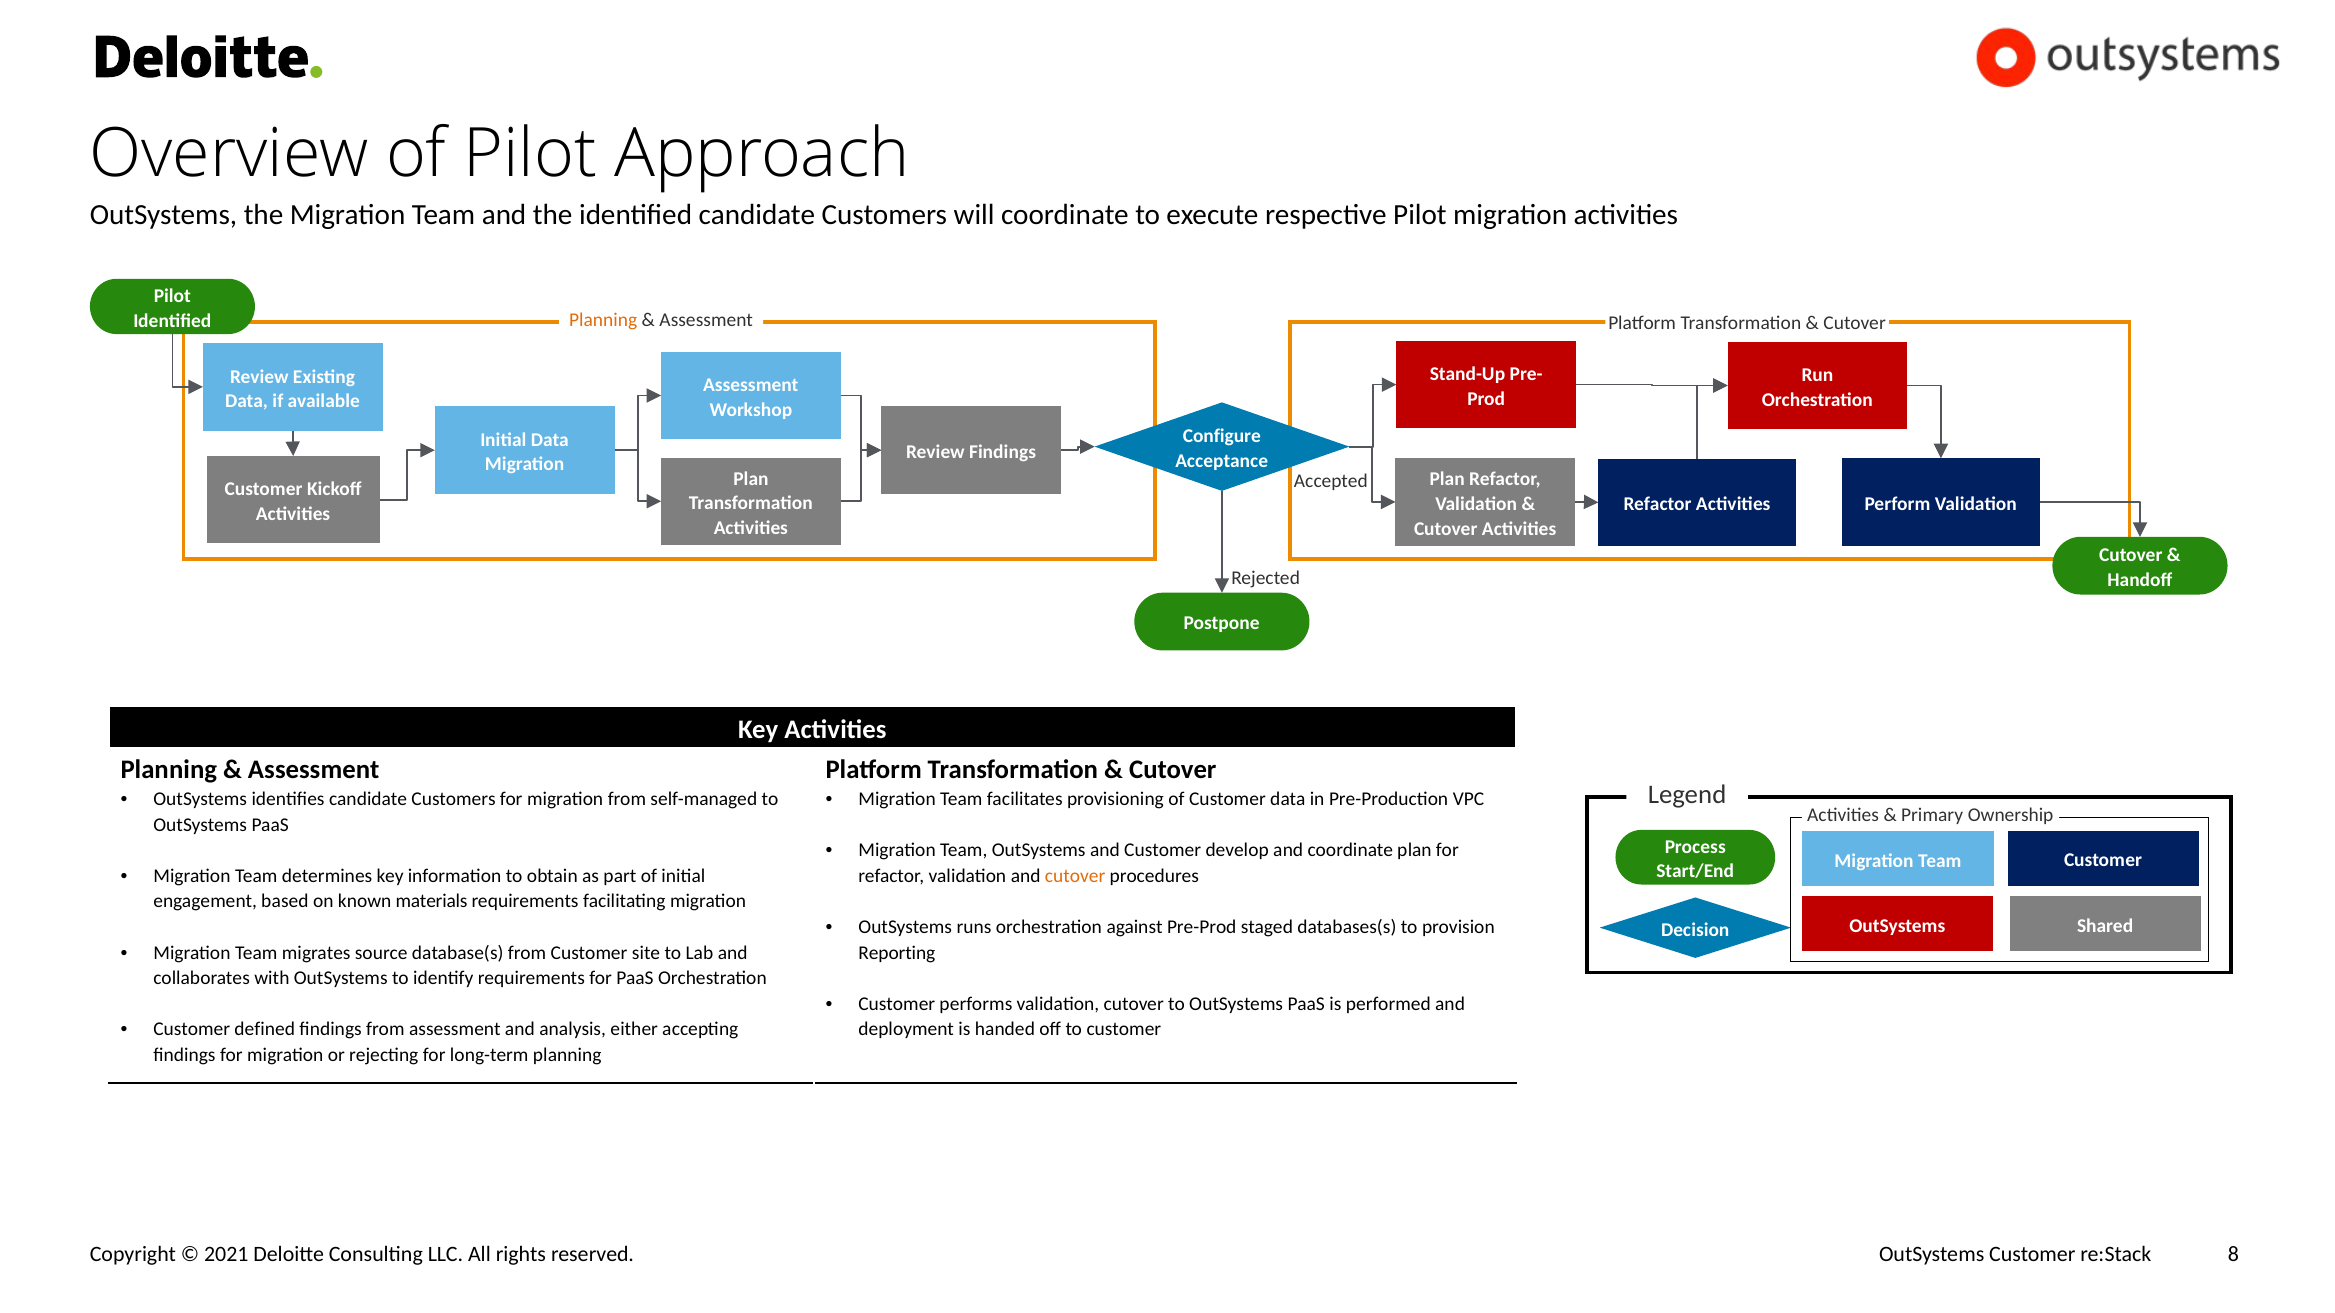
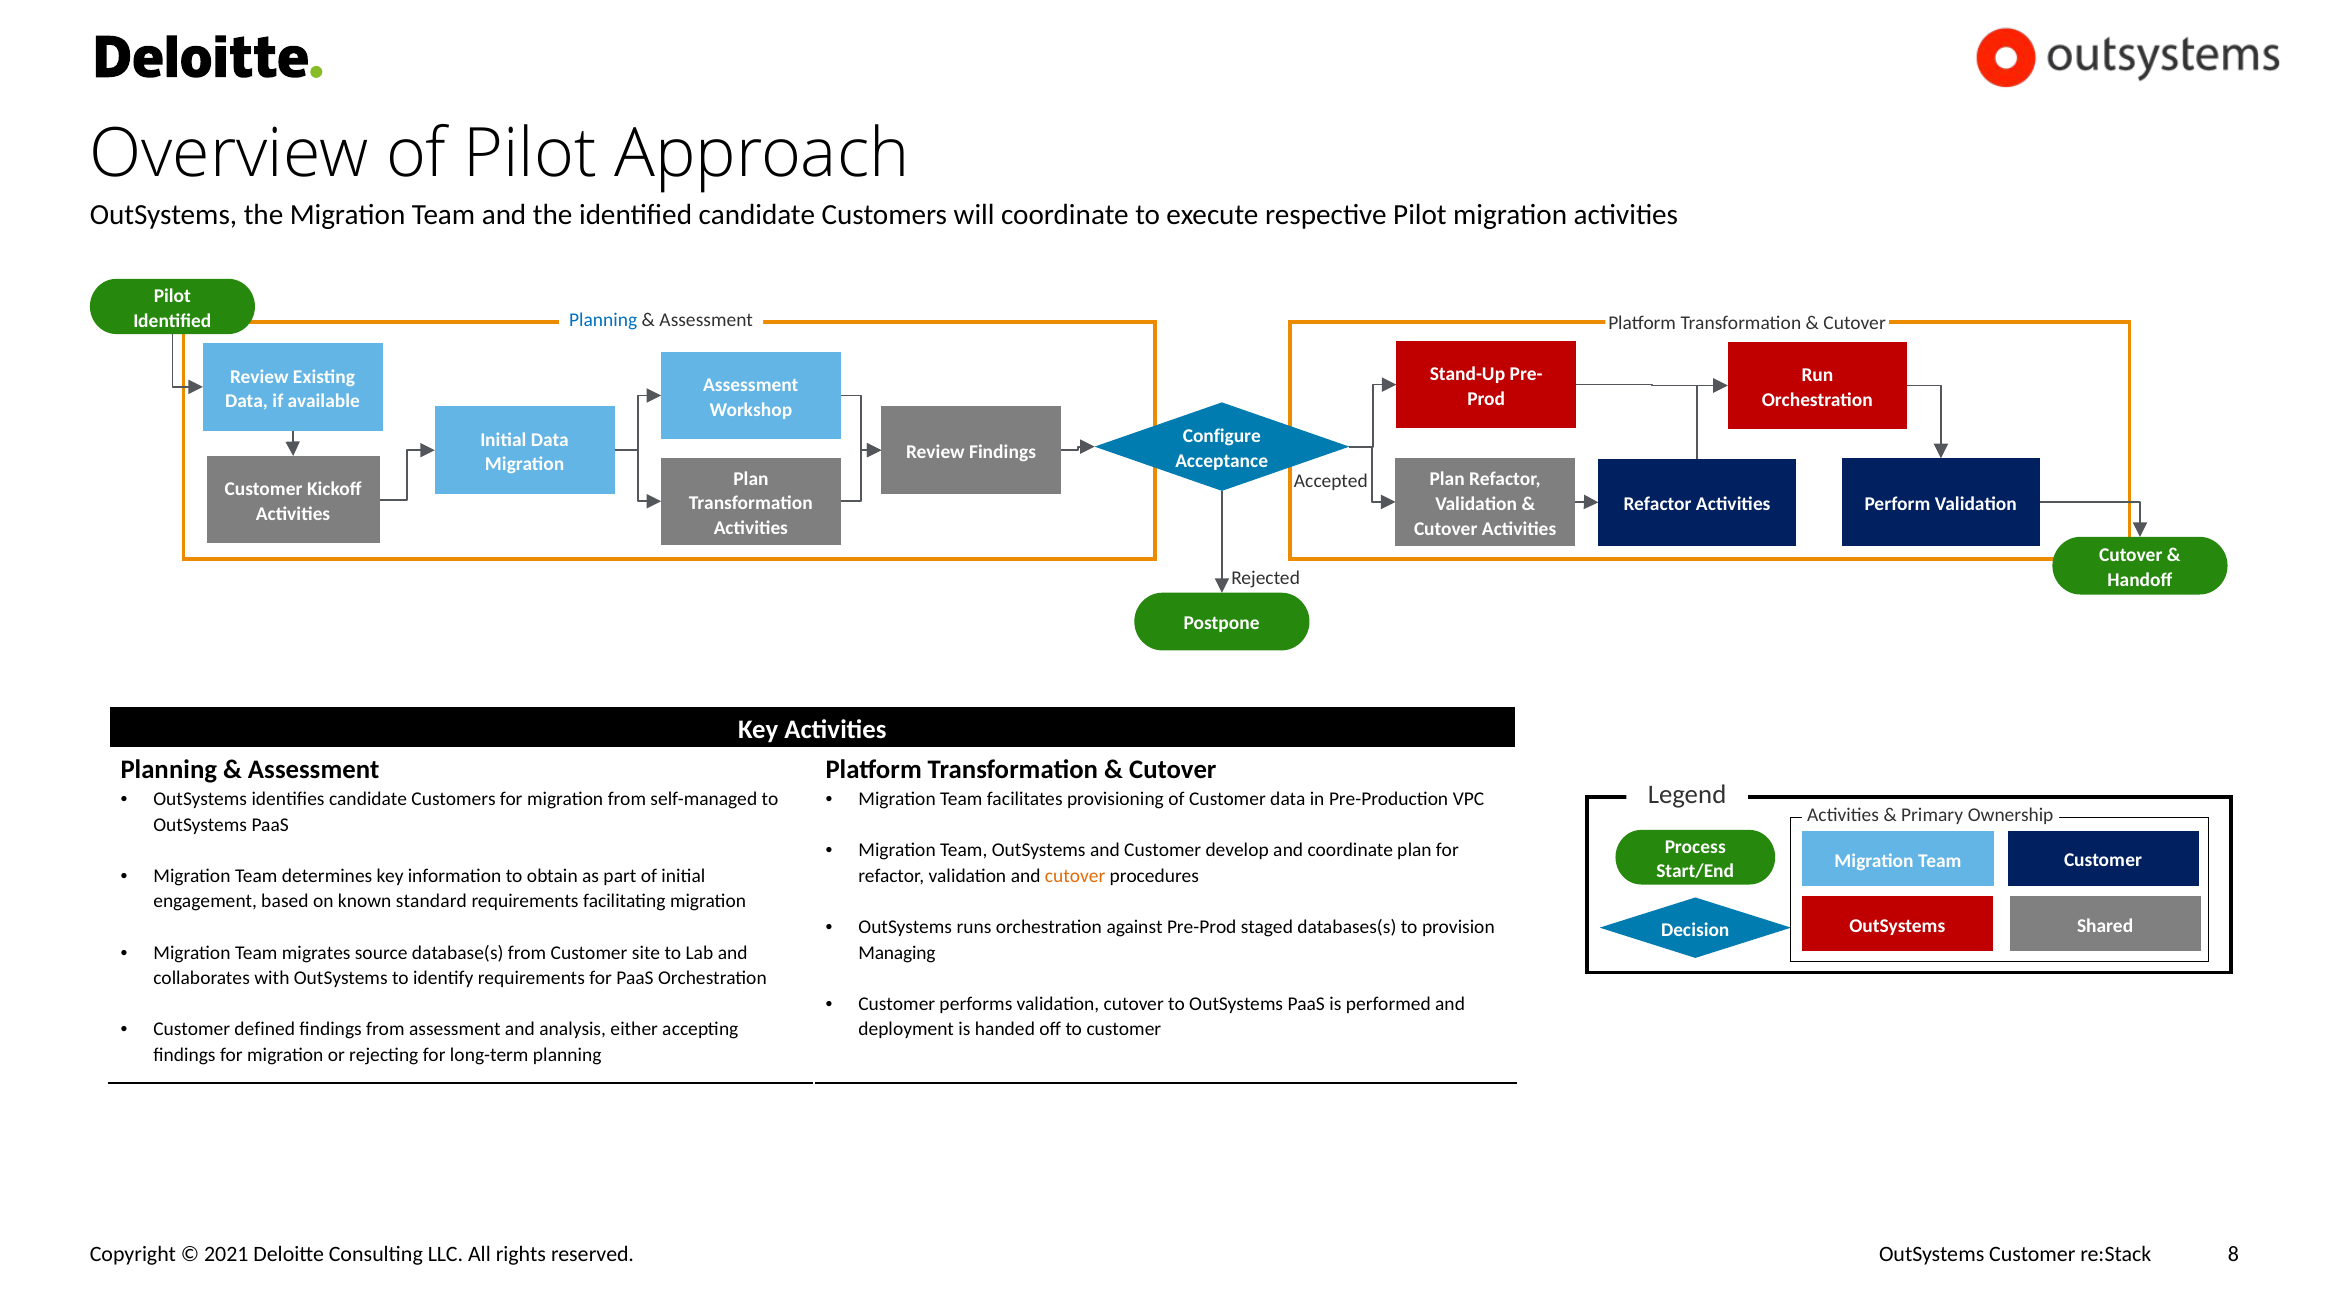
Planning at (603, 320) colour: orange -> blue
materials: materials -> standard
Reporting: Reporting -> Managing
